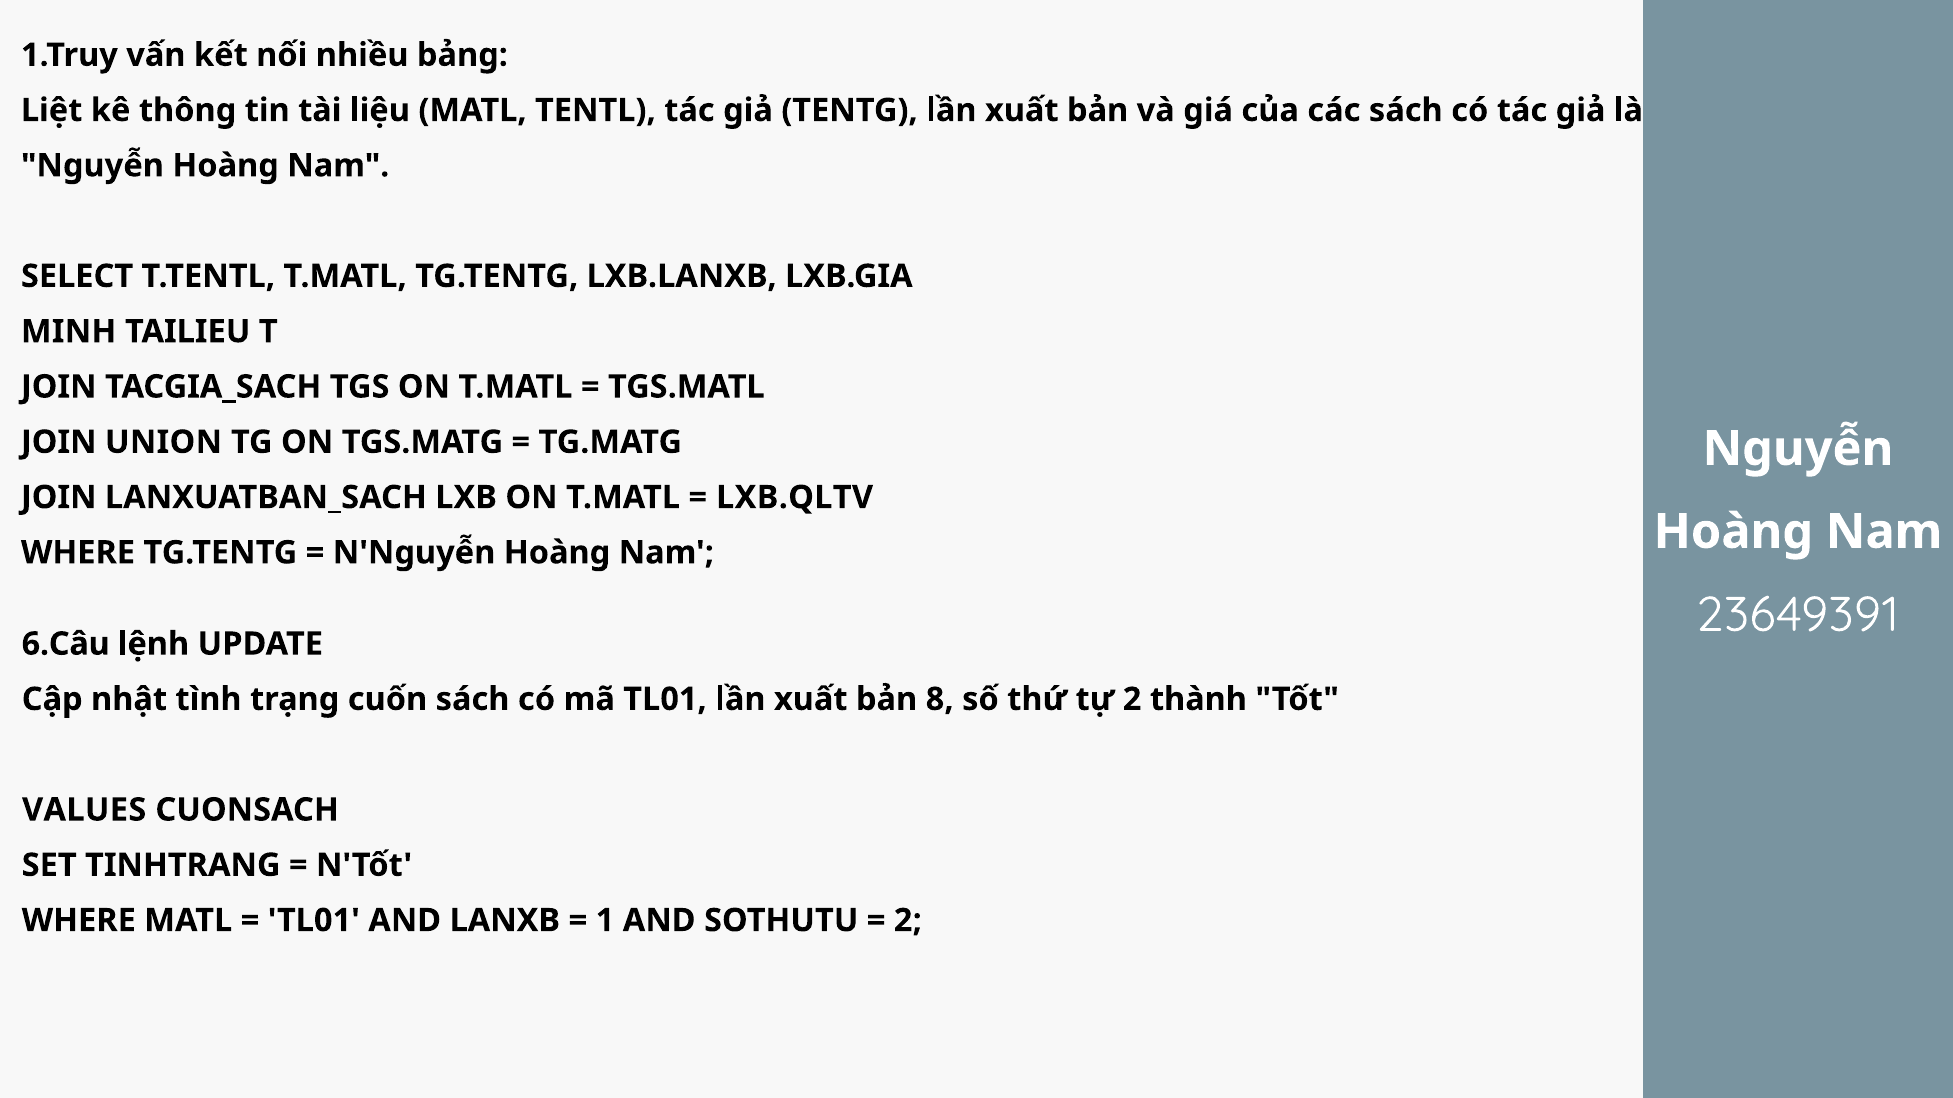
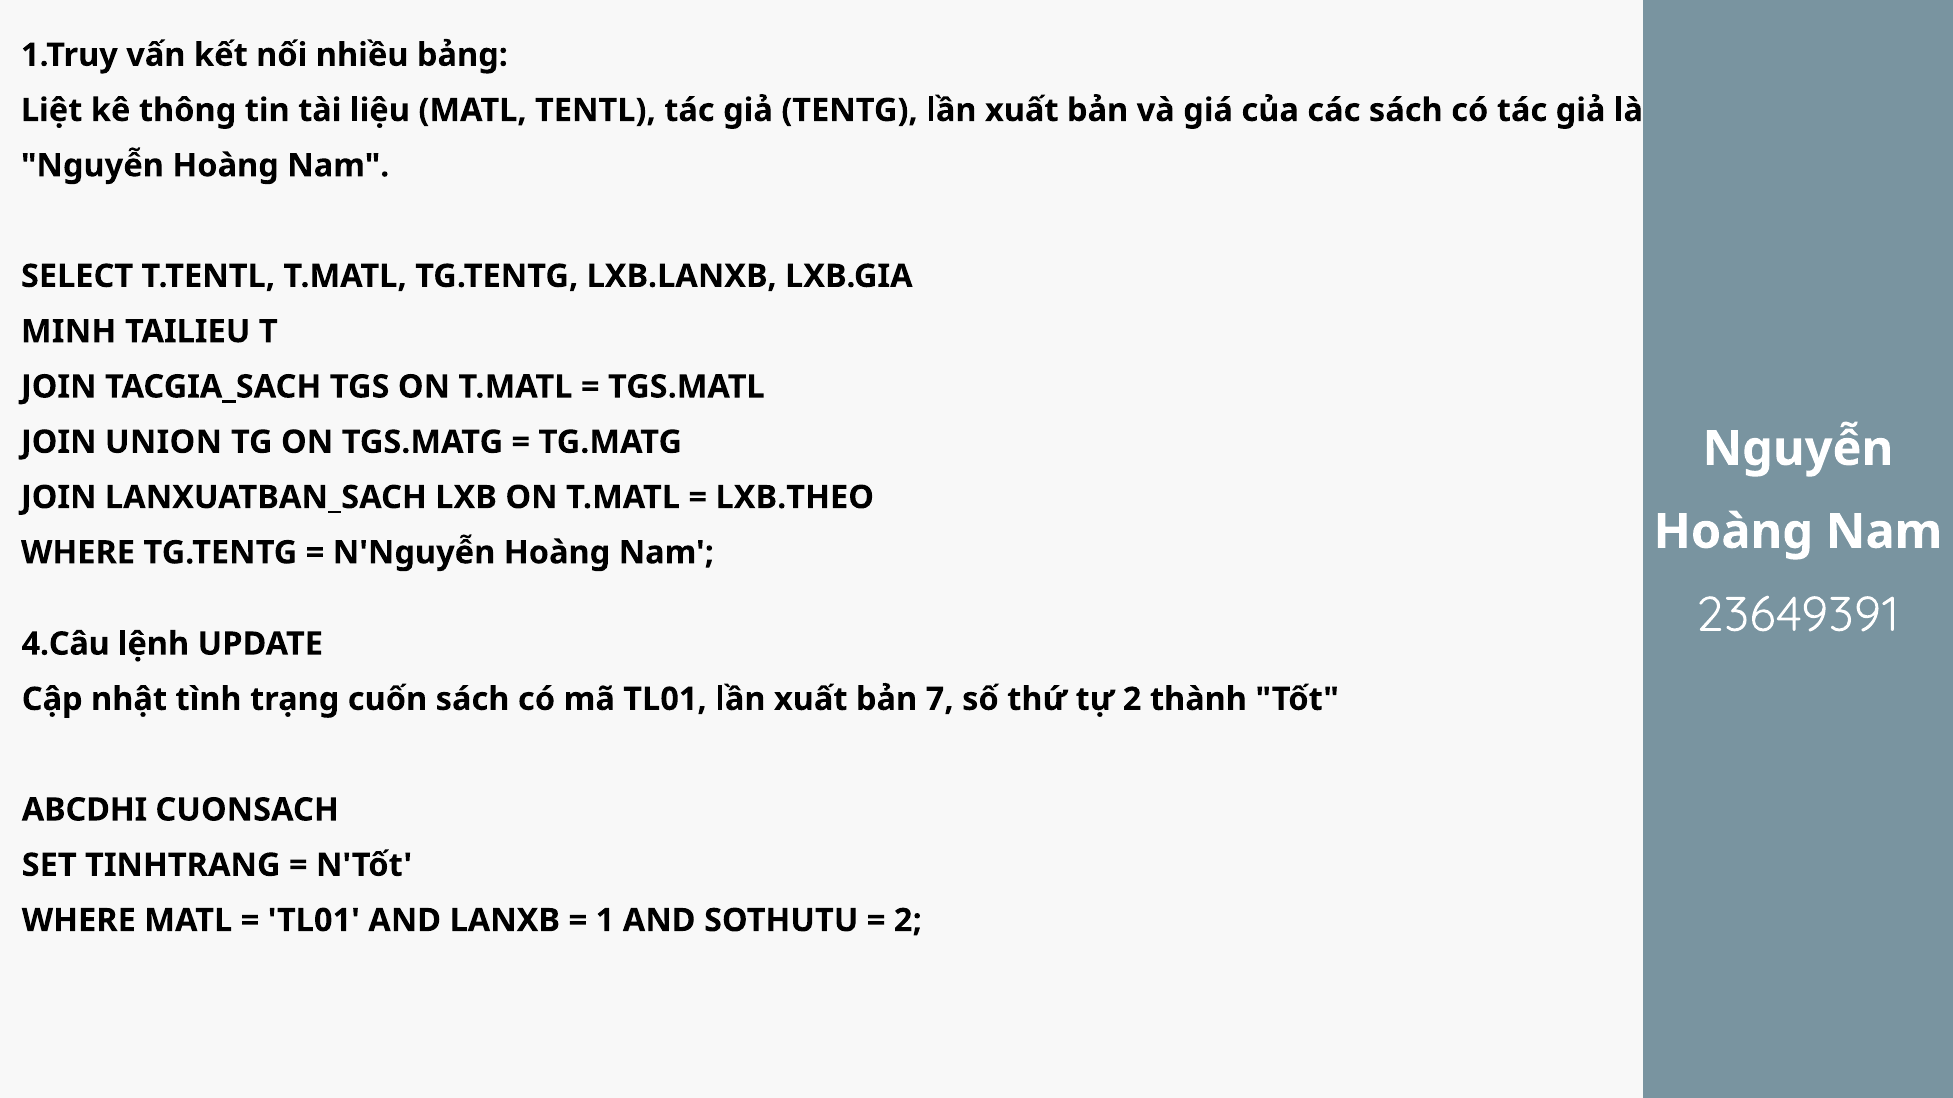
LXB.QLTV: LXB.QLTV -> LXB.THEO
6.Câu: 6.Câu -> 4.Câu
8: 8 -> 7
VALUES: VALUES -> ABCDHI
